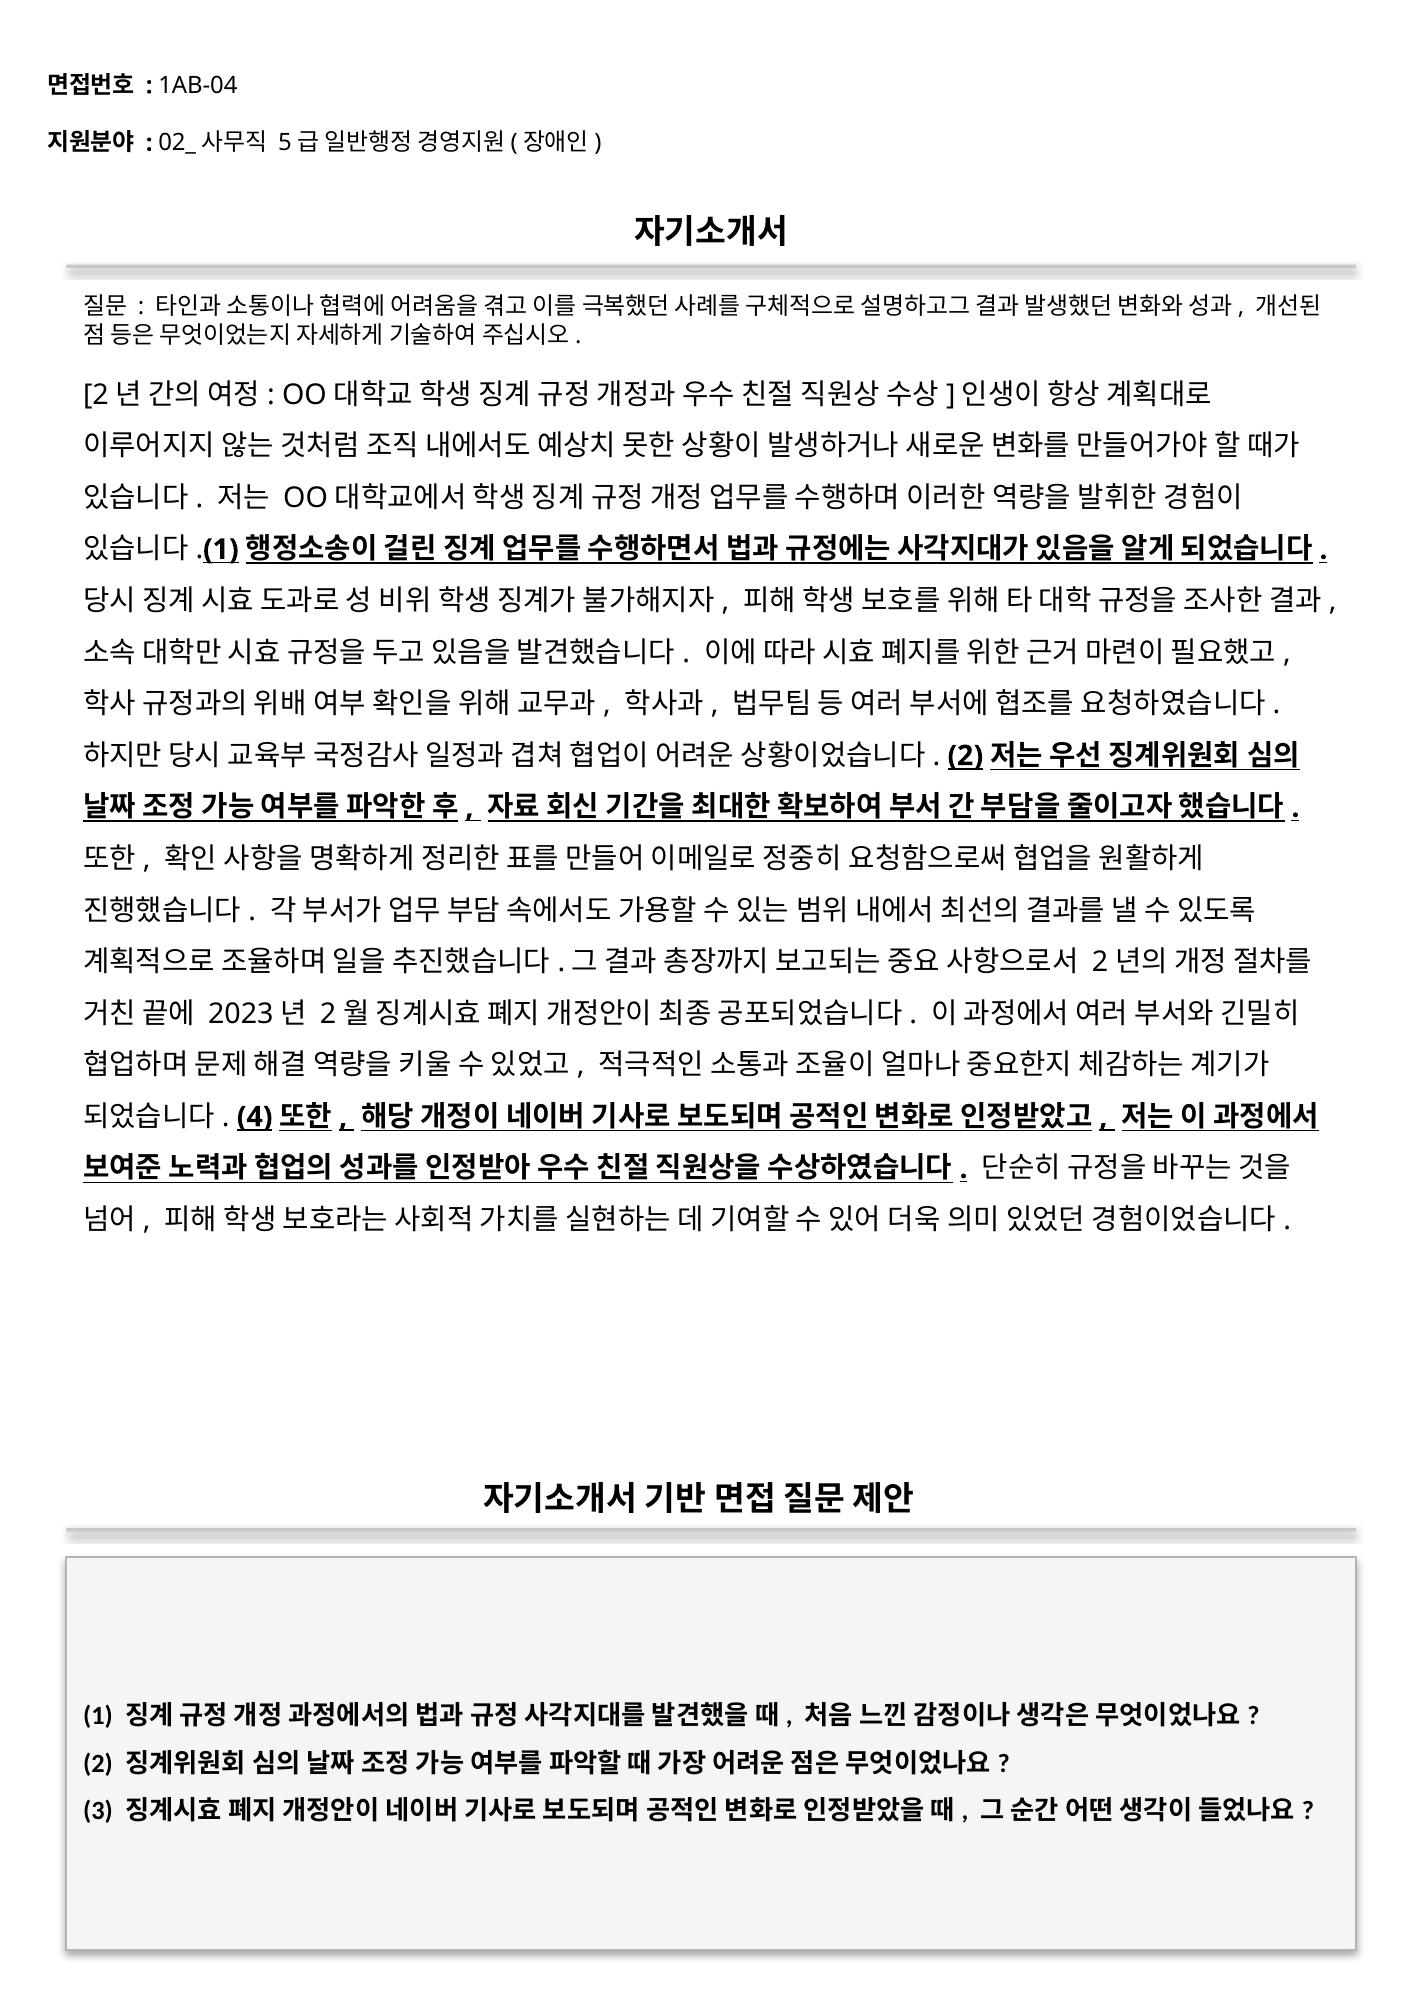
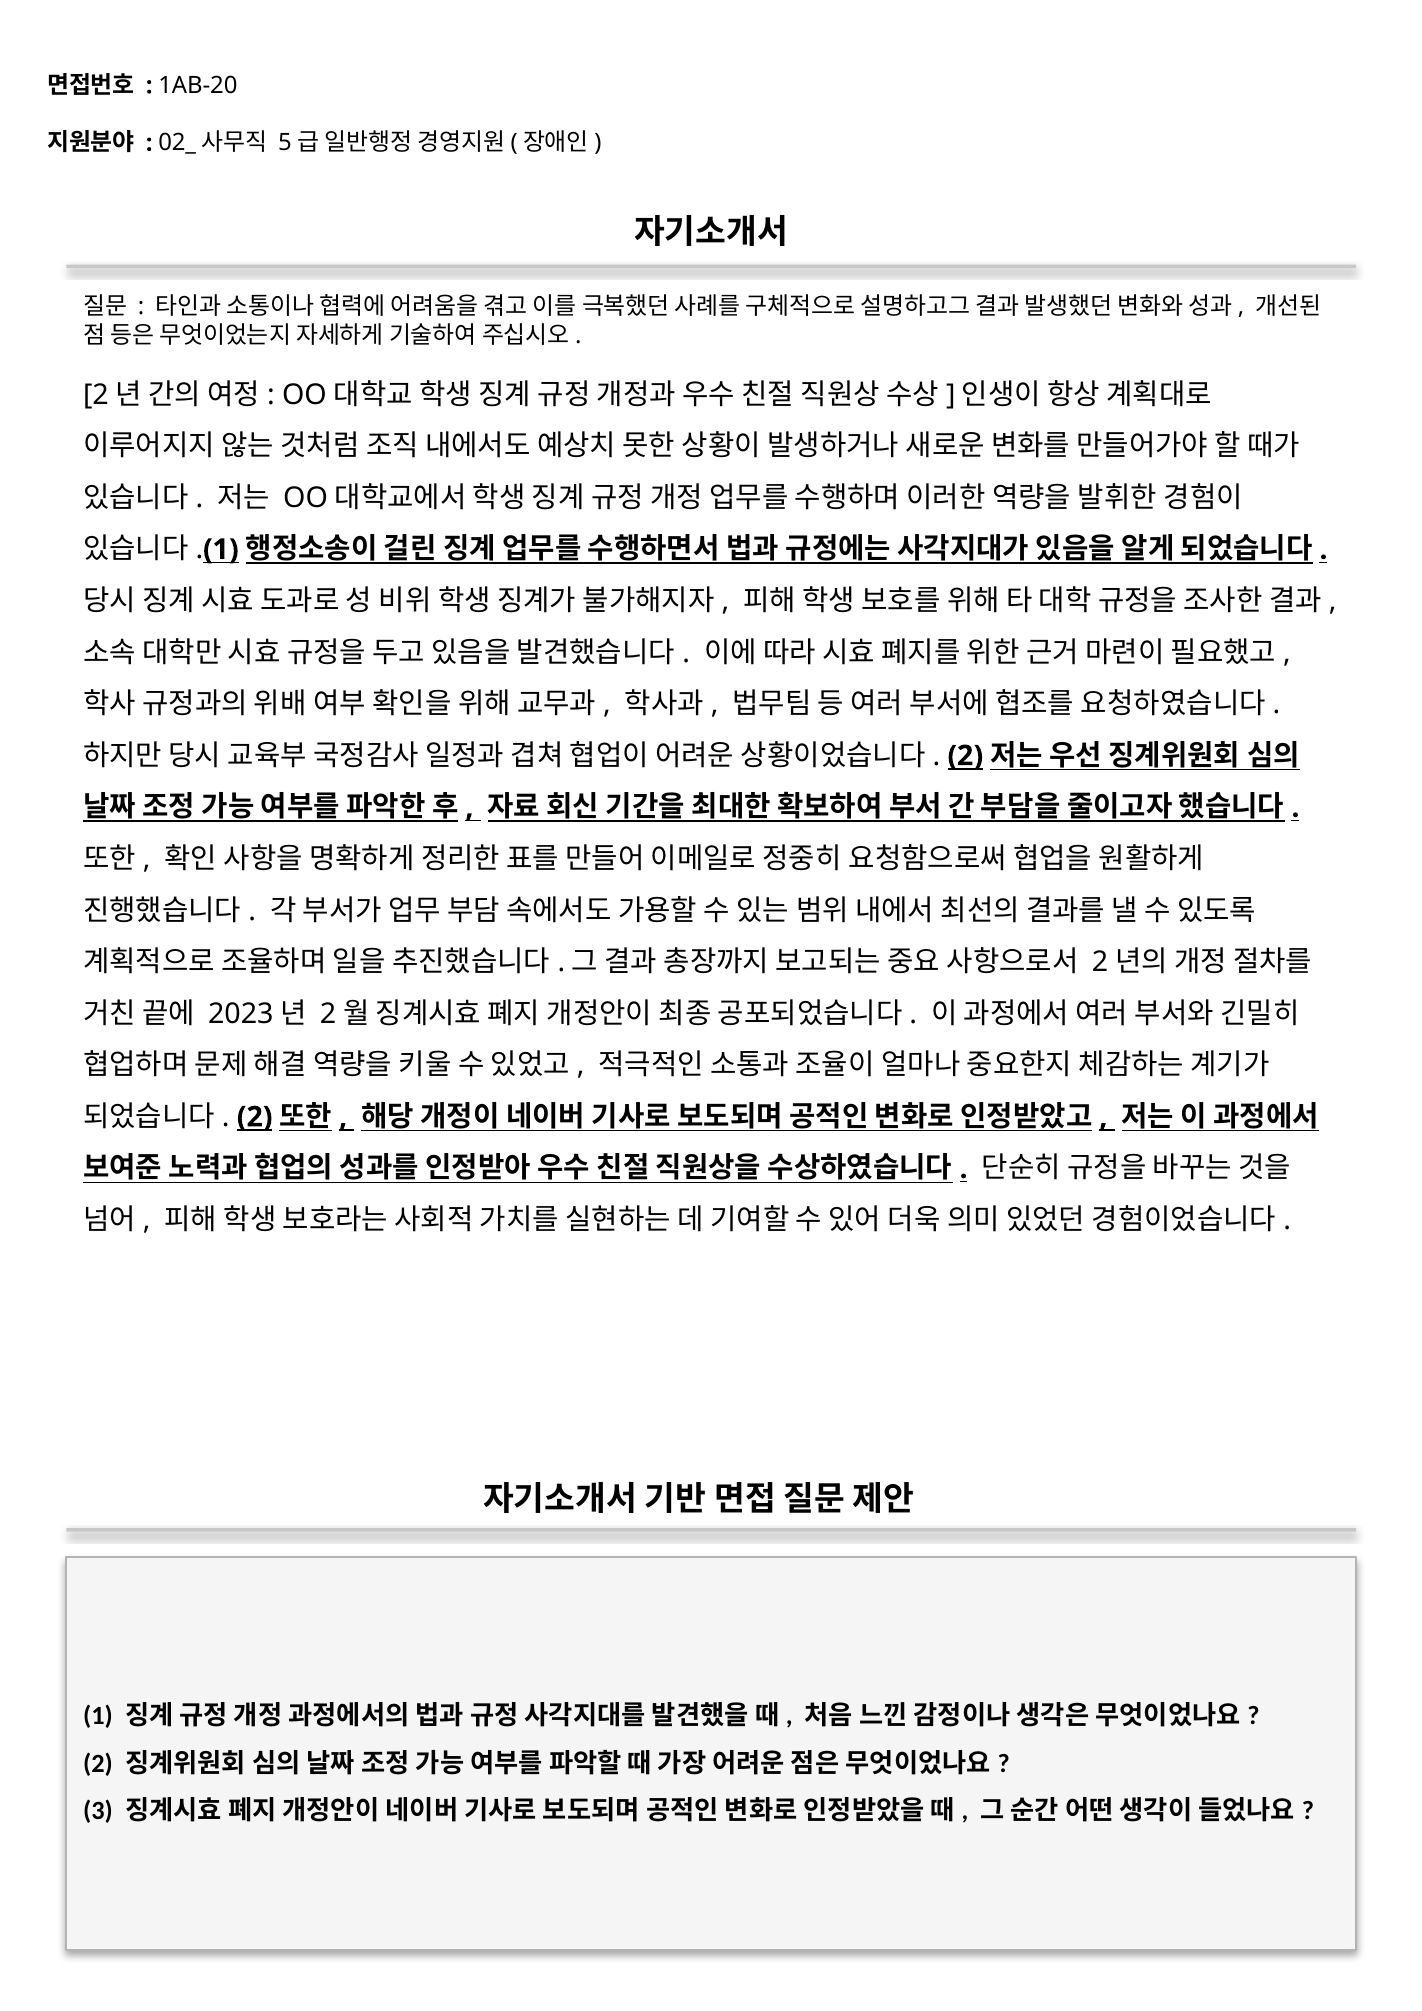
1AB-04: 1AB-04 -> 1AB-20
4 at (255, 1117): 4 -> 2
